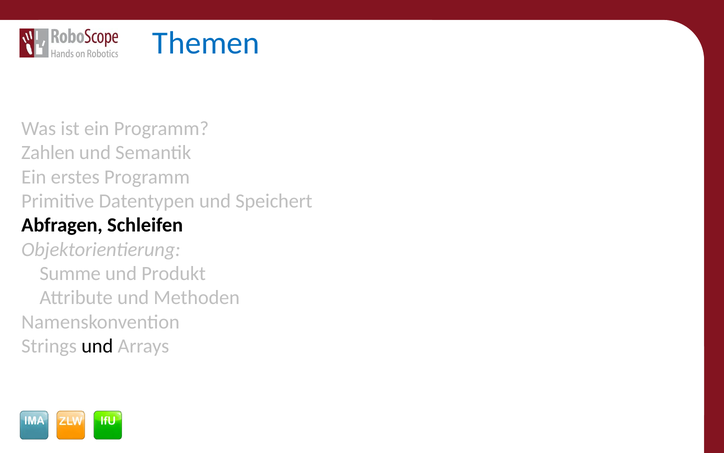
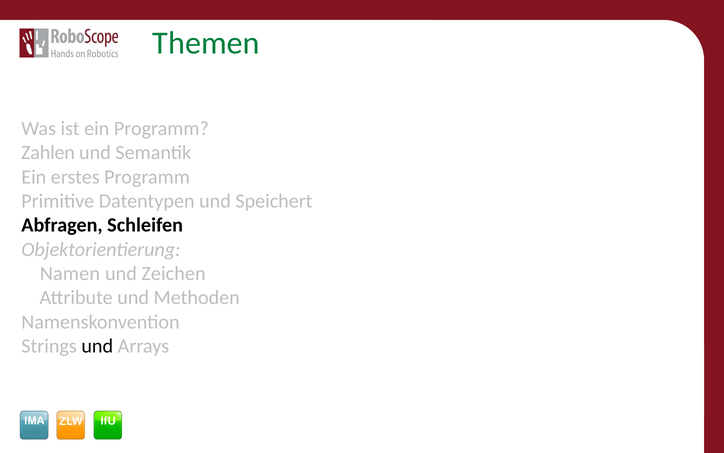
Themen colour: blue -> green
Summe: Summe -> Namen
Produkt: Produkt -> Zeichen
